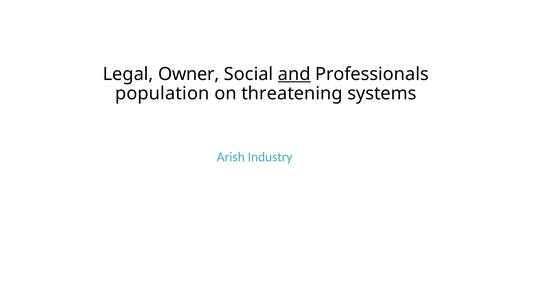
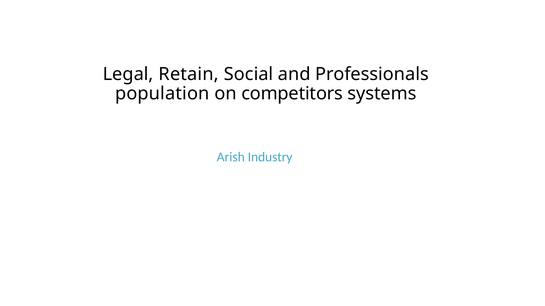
Owner: Owner -> Retain
and underline: present -> none
threatening: threatening -> competitors
